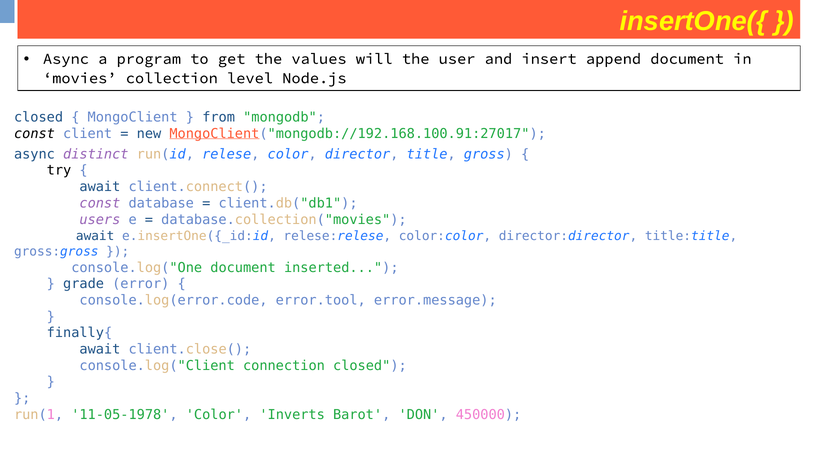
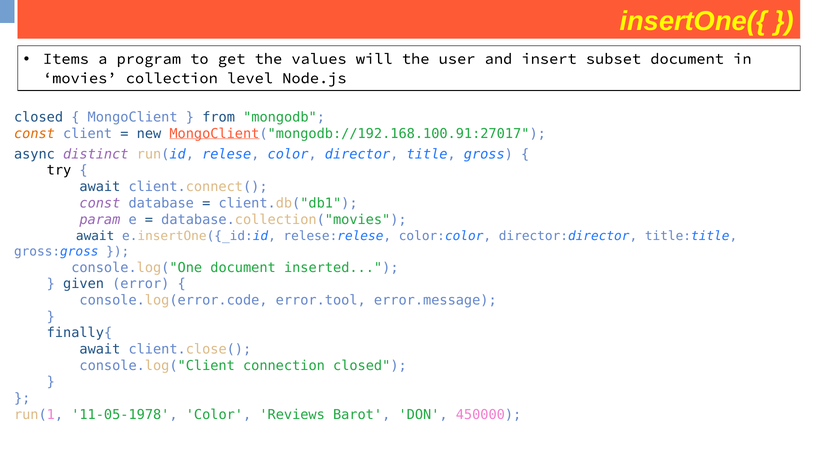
Async at (66, 59): Async -> Items
append: append -> subset
const at (34, 134) colour: black -> orange
users: users -> param
grade: grade -> given
Inverts: Inverts -> Reviews
